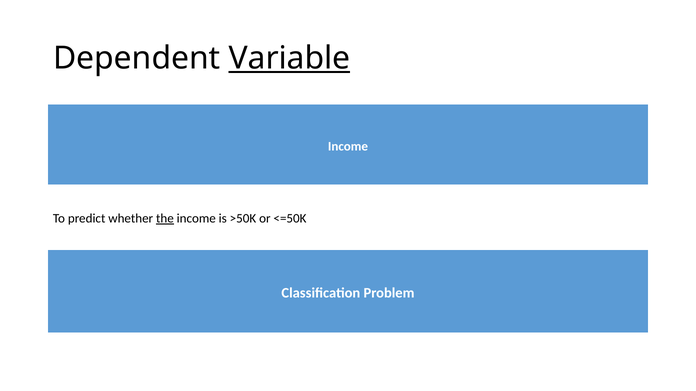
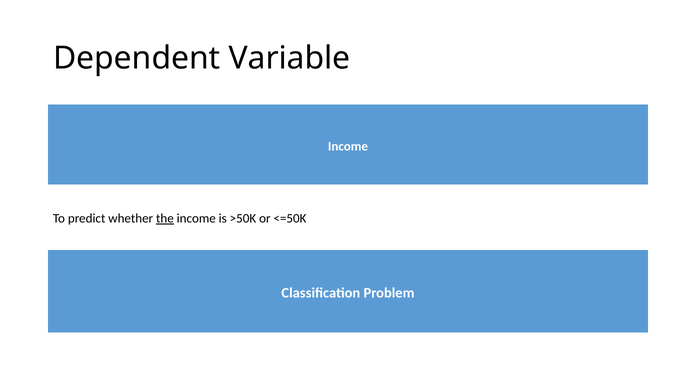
Variable underline: present -> none
